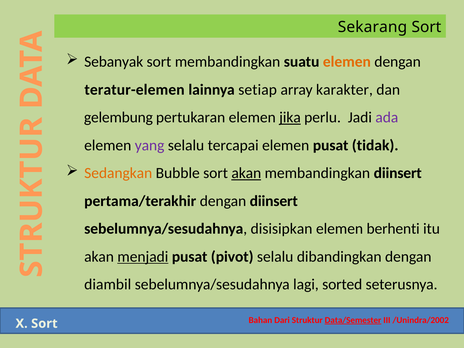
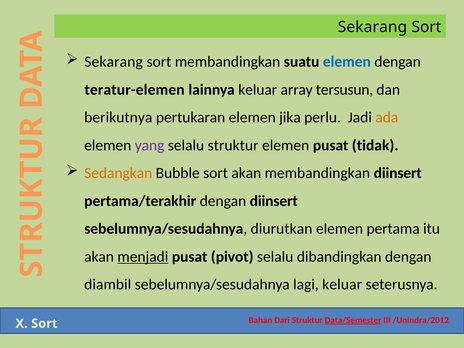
Sebanyak at (114, 62): Sebanyak -> Sekarang
elemen at (347, 62) colour: orange -> blue
lainnya setiap: setiap -> keluar
karakter: karakter -> tersusun
gelembung: gelembung -> berikutnya
jika underline: present -> none
ada colour: purple -> orange
selalu tercapai: tercapai -> struktur
akan at (246, 173) underline: present -> none
disisipkan: disisipkan -> diurutkan
berhenti: berhenti -> pertama
lagi sorted: sorted -> keluar
/Unindra/2002: /Unindra/2002 -> /Unindra/2012
